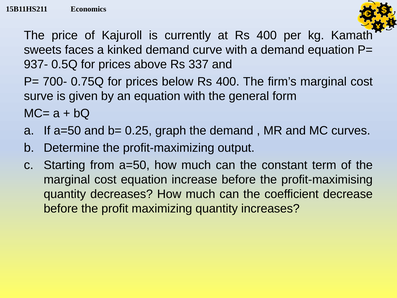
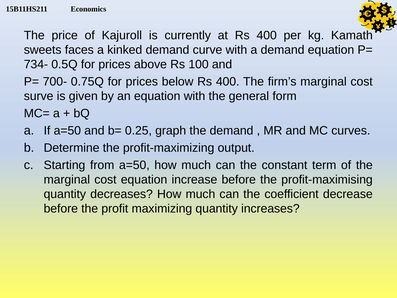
937-: 937- -> 734-
337: 337 -> 100
